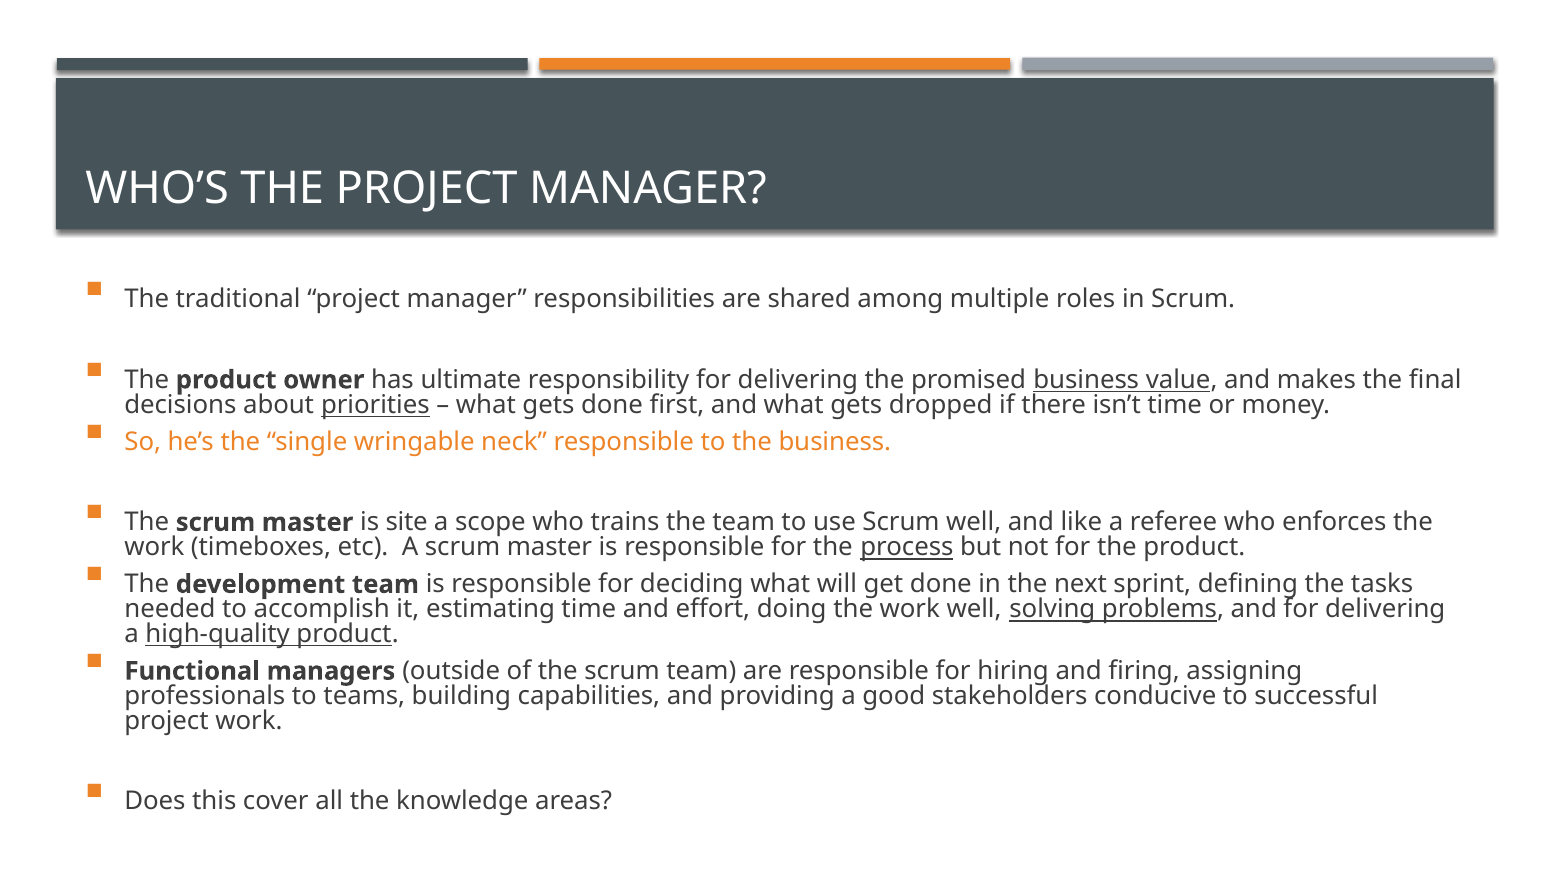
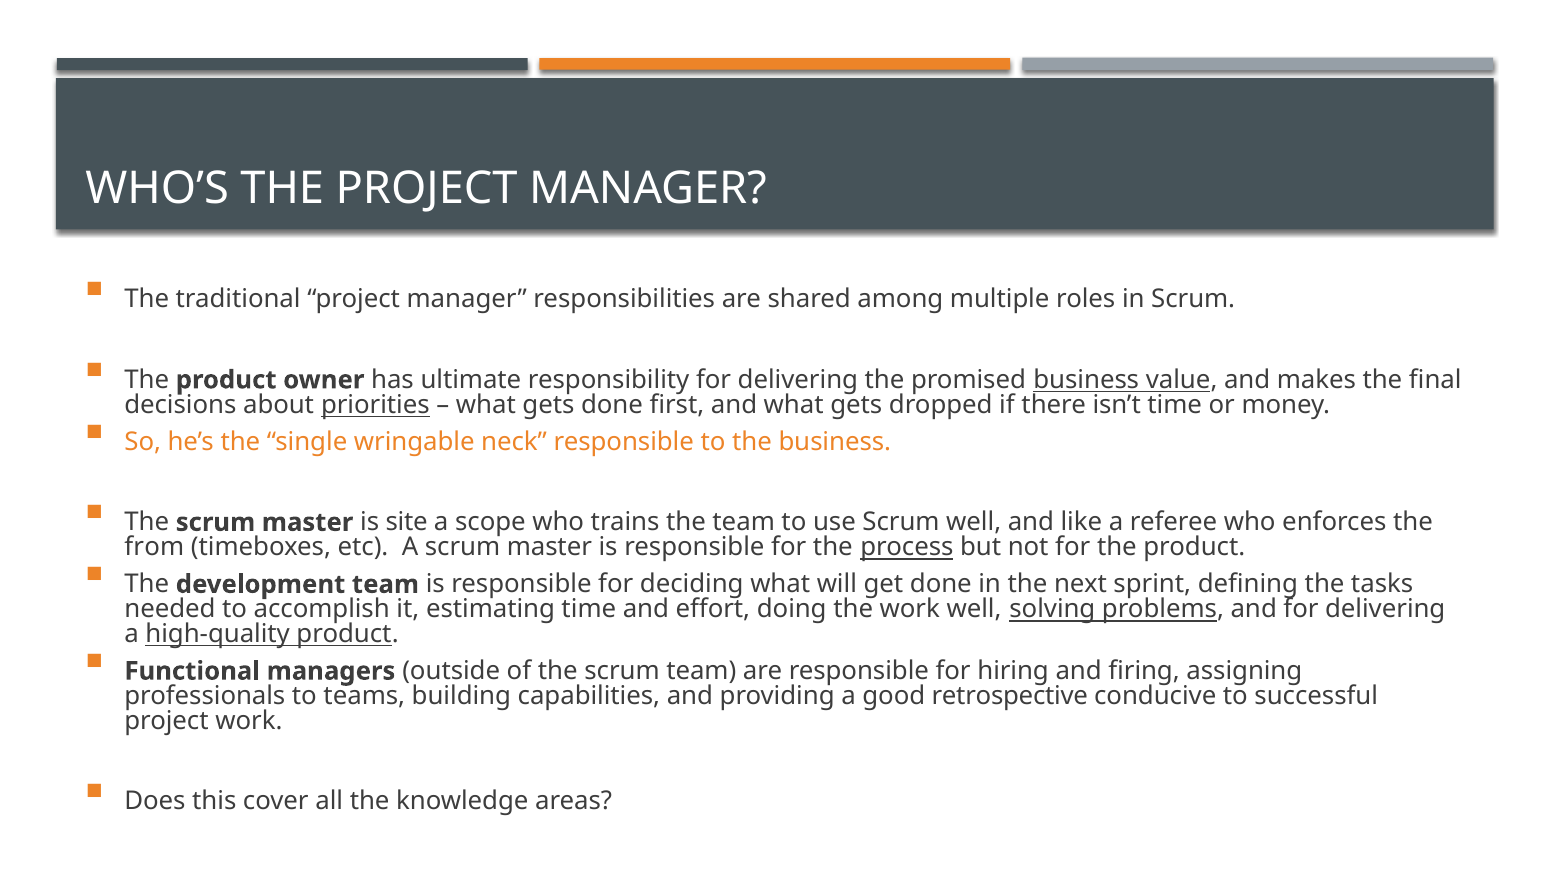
work at (154, 547): work -> from
stakeholders: stakeholders -> retrospective
